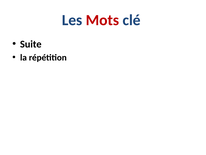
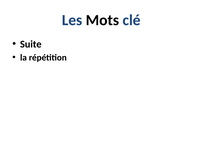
Mots colour: red -> black
